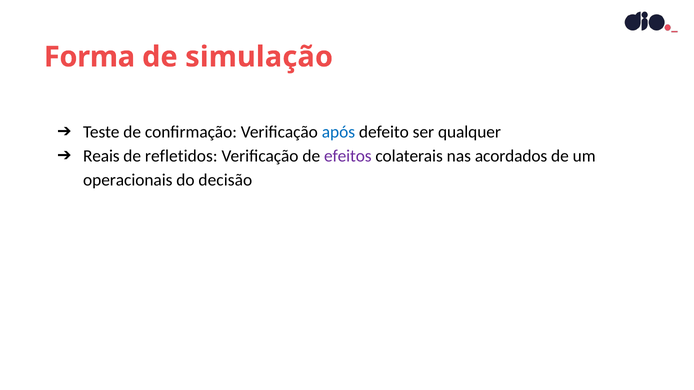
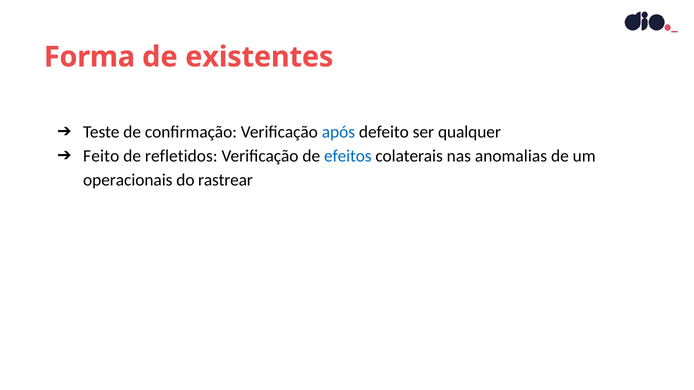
simulação: simulação -> existentes
Reais: Reais -> Feito
efeitos colour: purple -> blue
acordados: acordados -> anomalias
decisão: decisão -> rastrear
